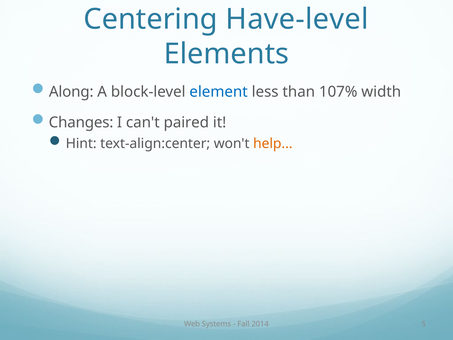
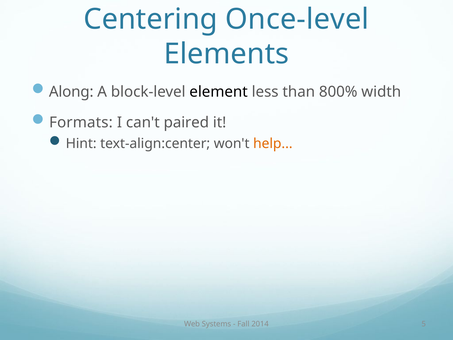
Have-level: Have-level -> Once-level
element colour: blue -> black
107%: 107% -> 800%
Changes: Changes -> Formats
